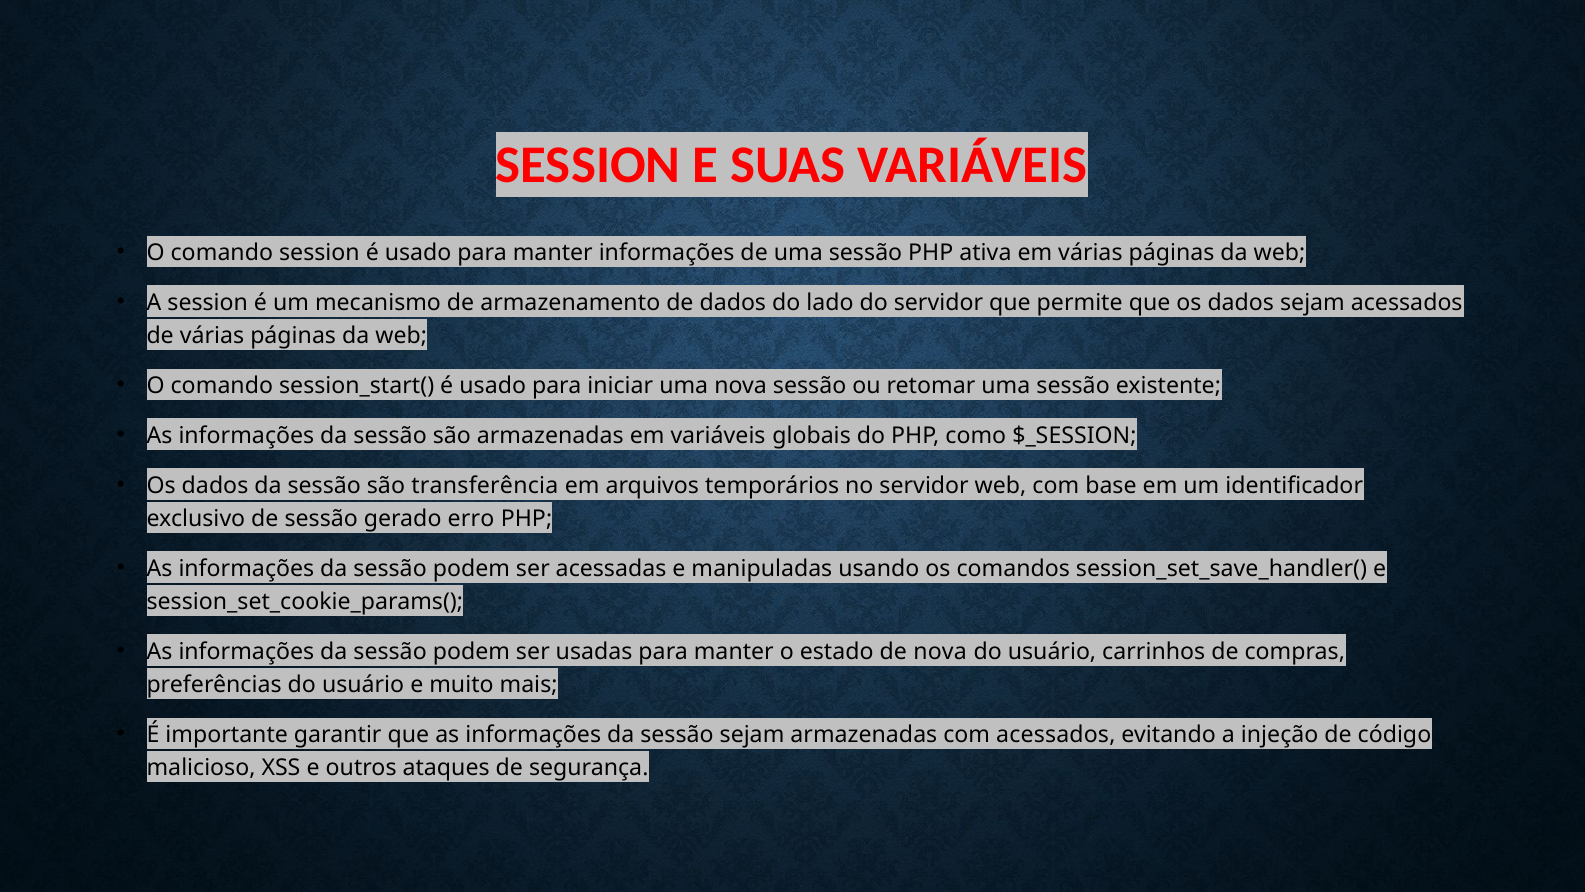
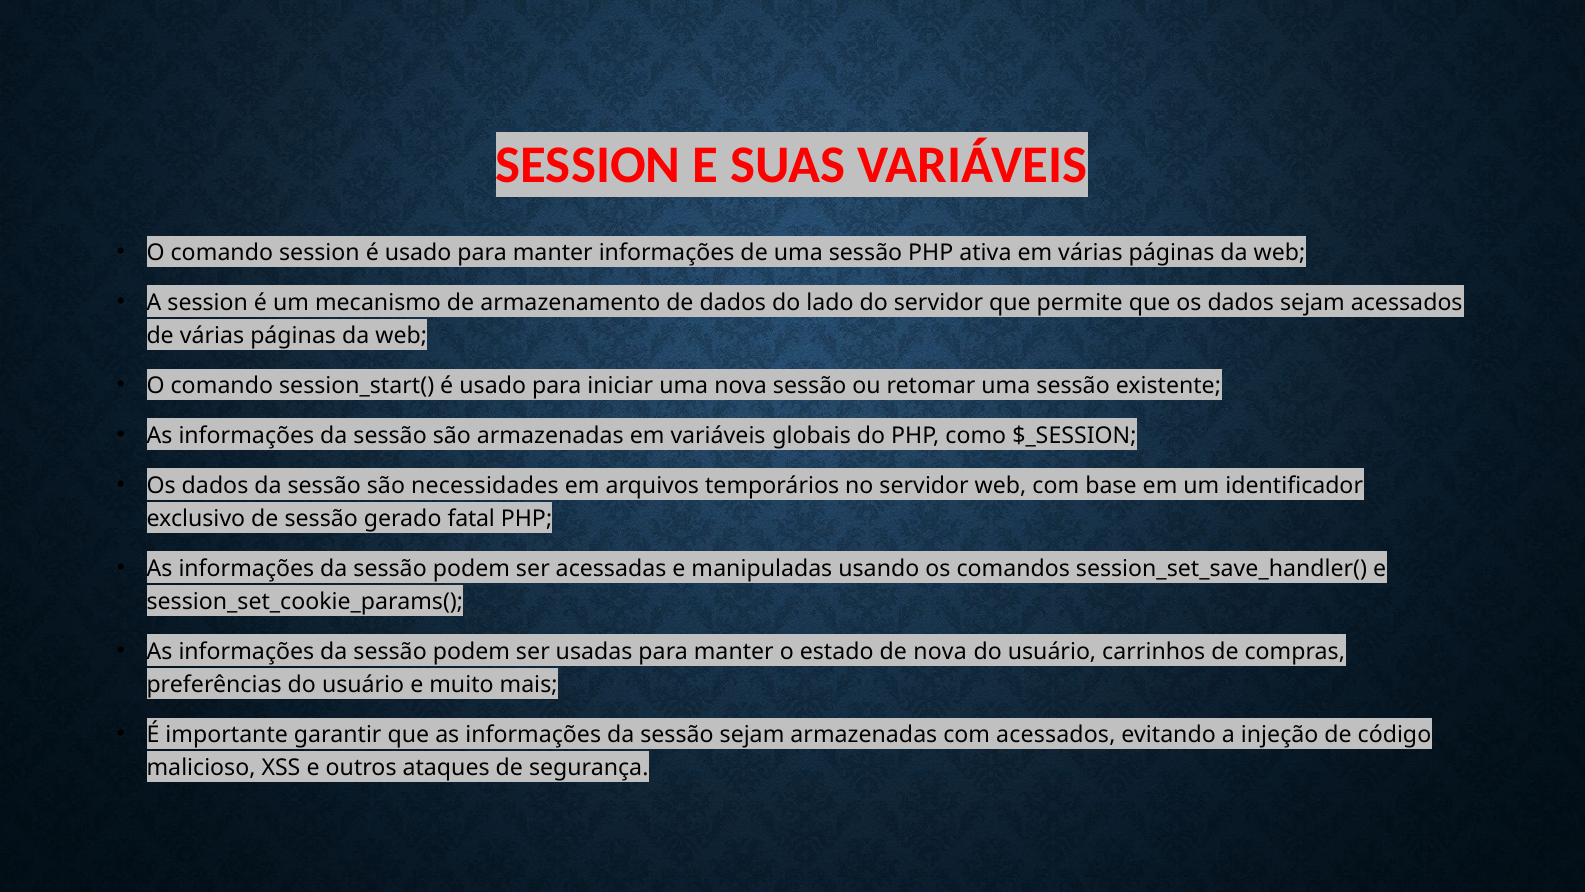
transferência: transferência -> necessidades
erro: erro -> fatal
